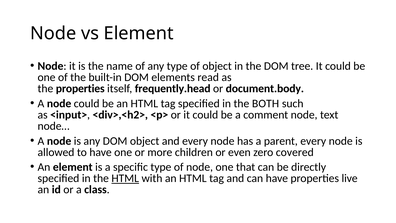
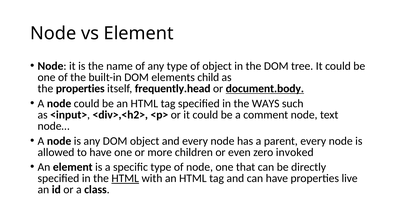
read: read -> child
document.body underline: none -> present
BOTH: BOTH -> WAYS
covered: covered -> invoked
